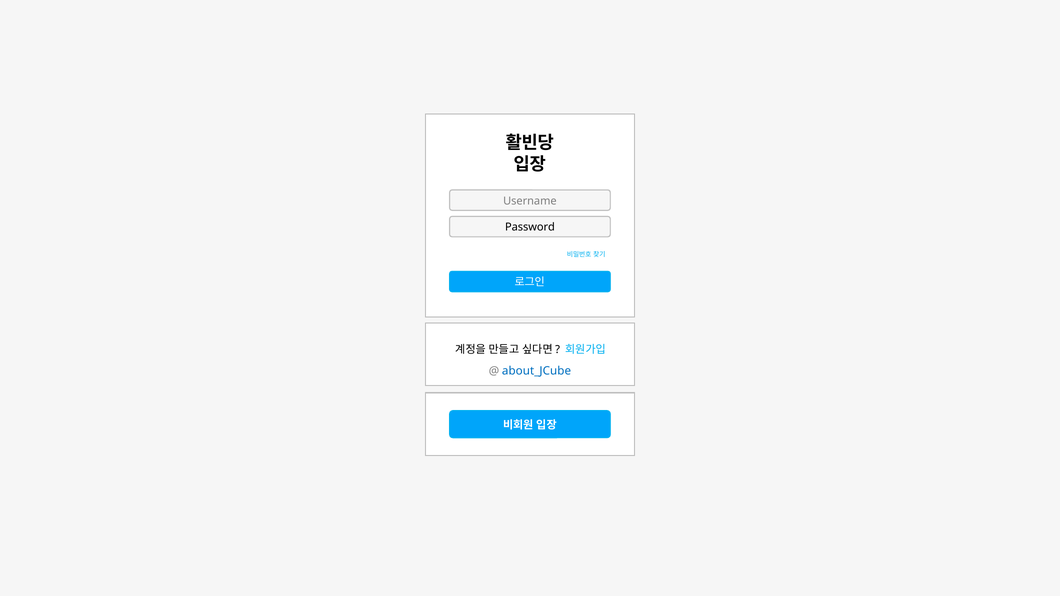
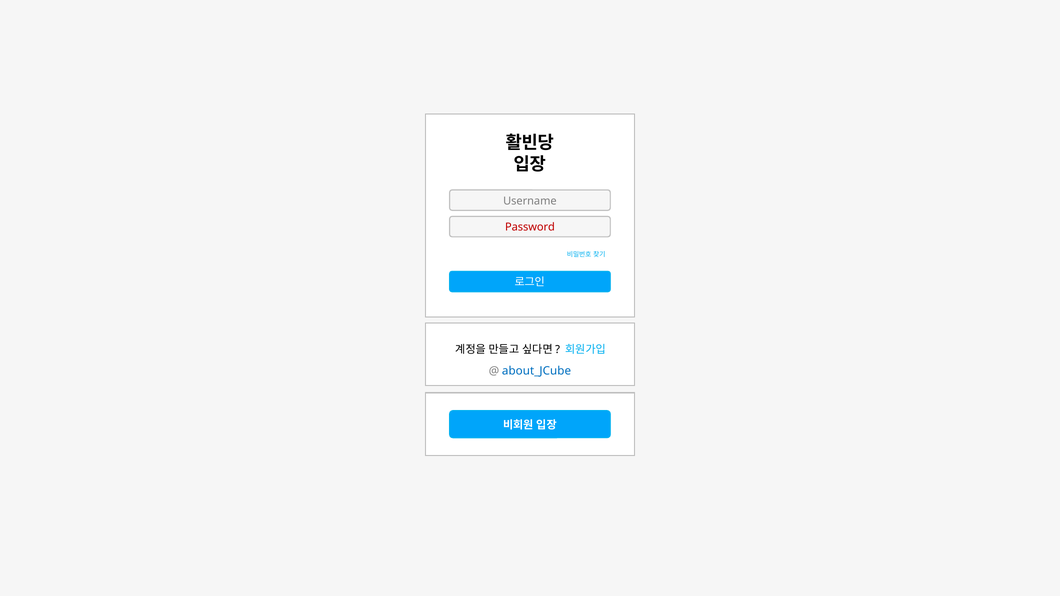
Password colour: black -> red
